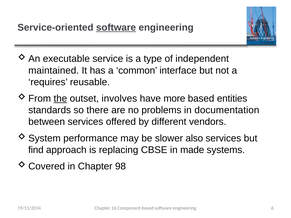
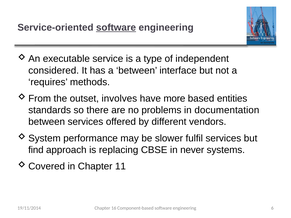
maintained: maintained -> considered
a common: common -> between
reusable: reusable -> methods
the underline: present -> none
also: also -> fulfil
made: made -> never
98: 98 -> 11
